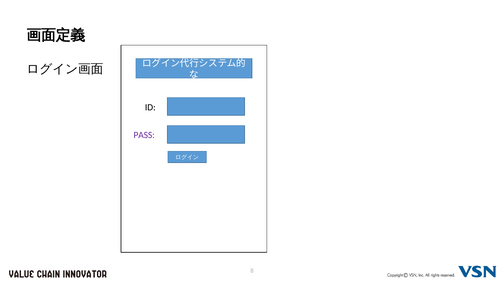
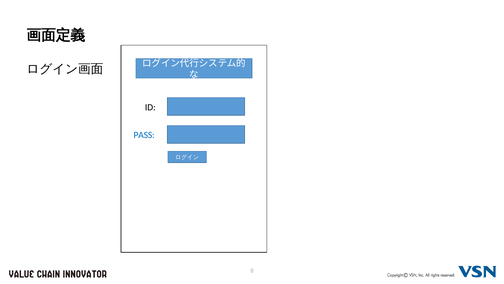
PASS colour: purple -> blue
